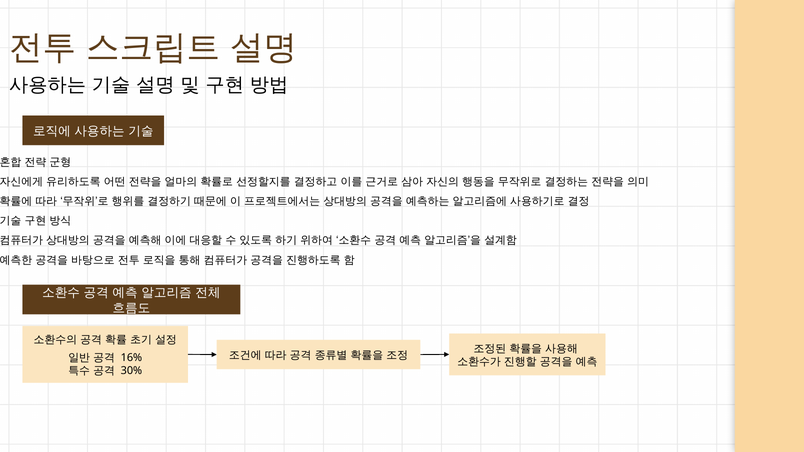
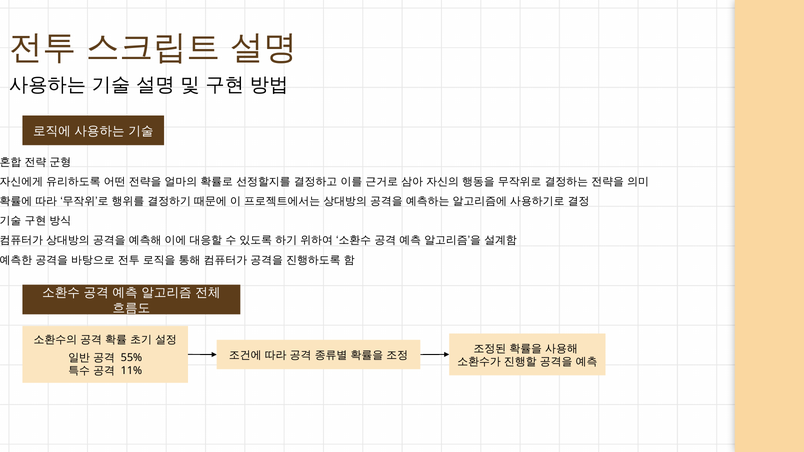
16%: 16% -> 55%
30%: 30% -> 11%
